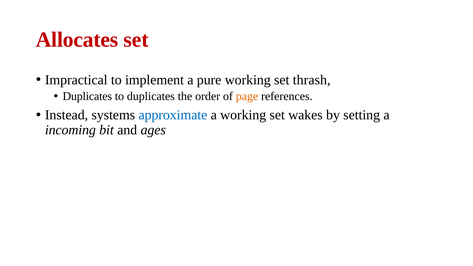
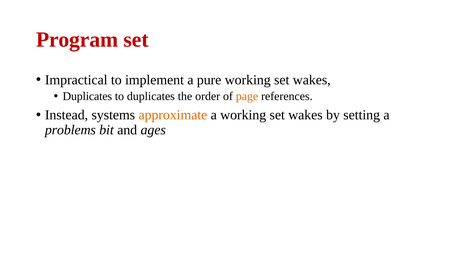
Allocates: Allocates -> Program
pure working set thrash: thrash -> wakes
approximate colour: blue -> orange
incoming: incoming -> problems
